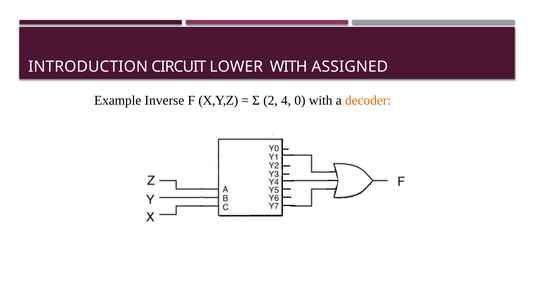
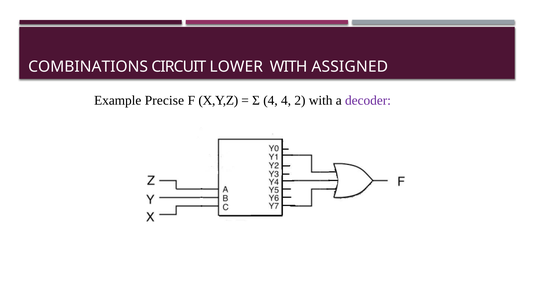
INTRODUCTION: INTRODUCTION -> COMBINATIONS
Inverse: Inverse -> Precise
Σ 2: 2 -> 4
0: 0 -> 2
decoder colour: orange -> purple
